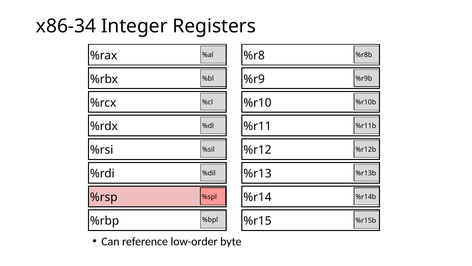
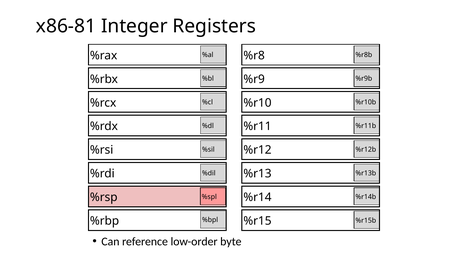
x86-34: x86-34 -> x86-81
